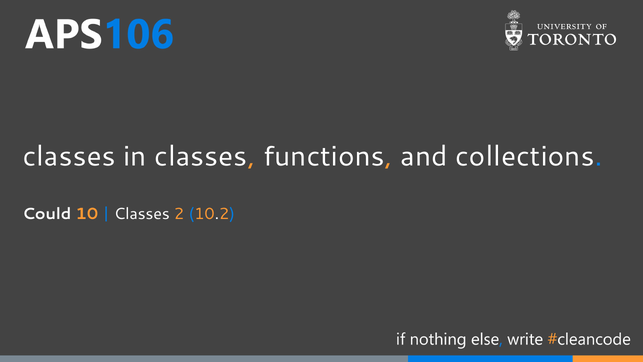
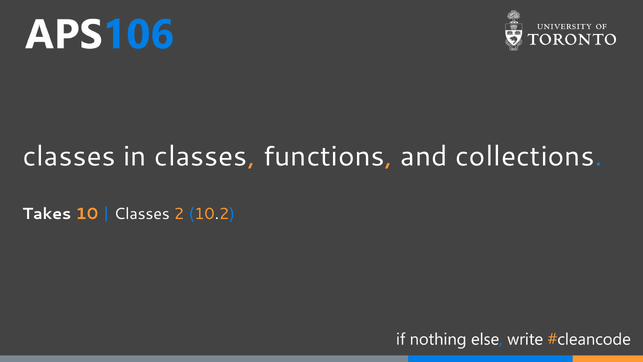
Could: Could -> Takes
